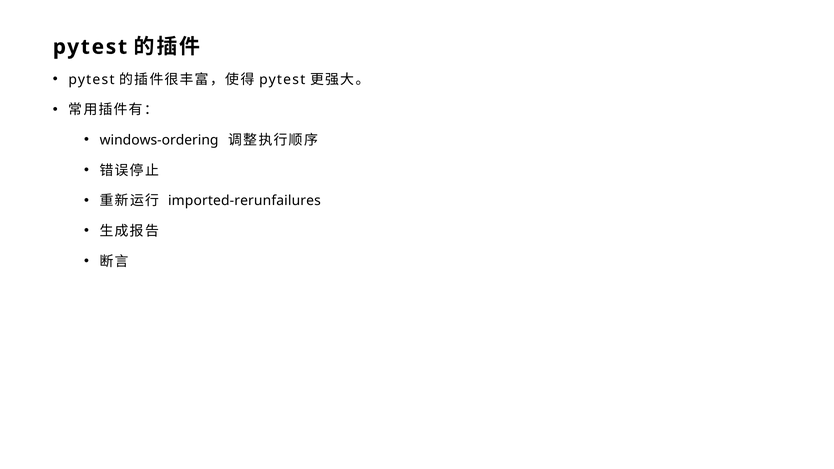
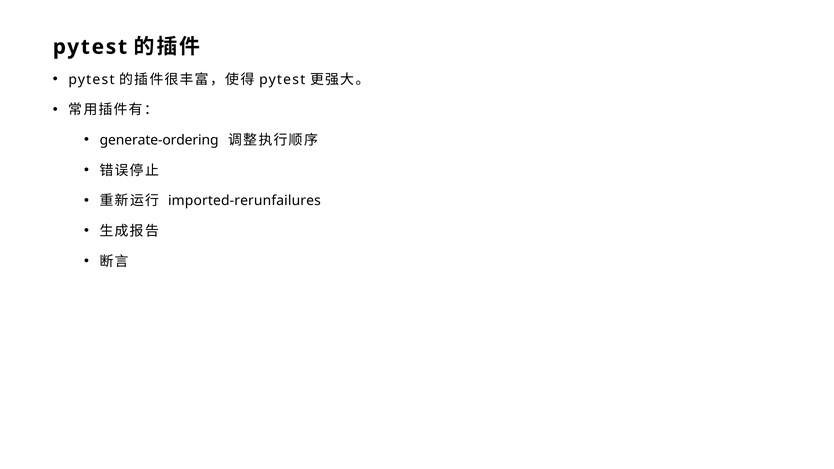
windows-ordering: windows-ordering -> generate-ordering
